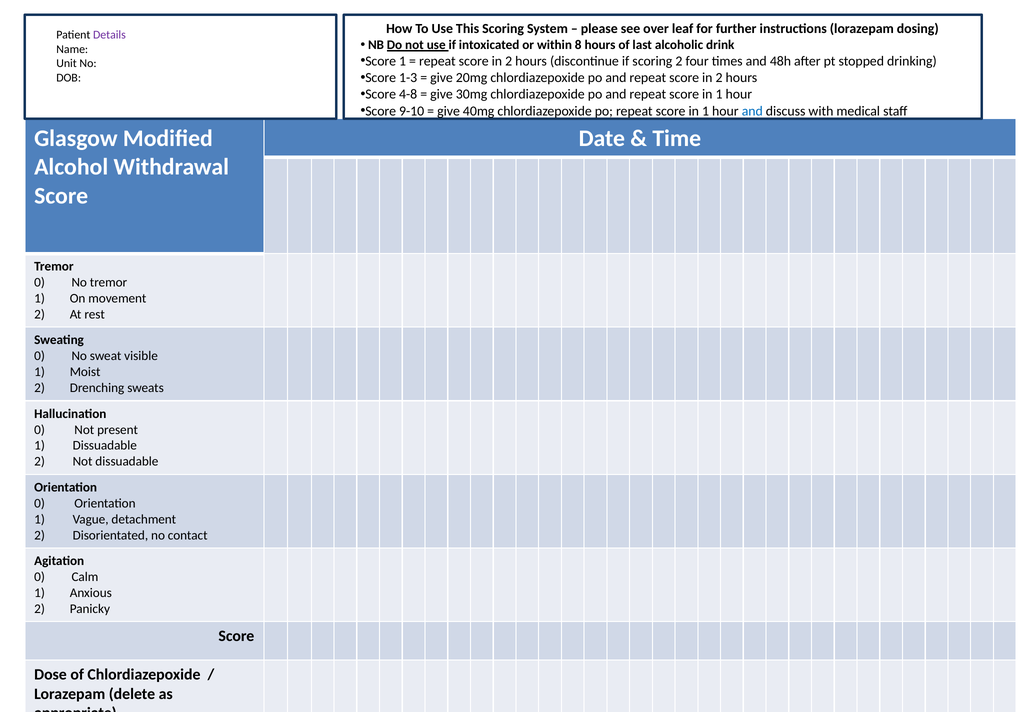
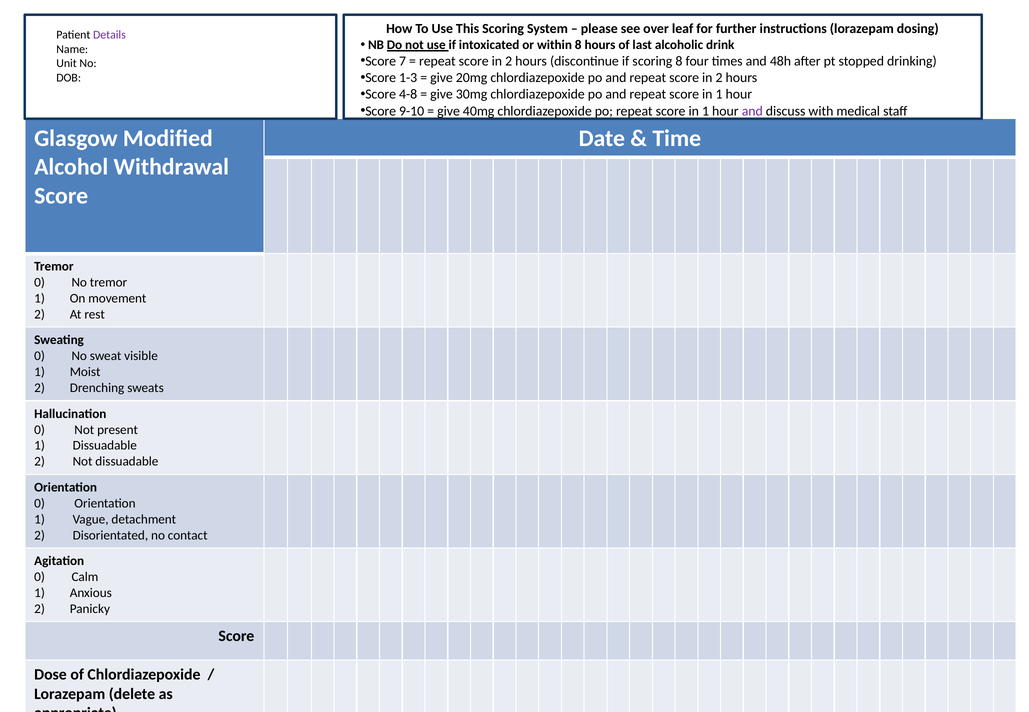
Score 1: 1 -> 7
scoring 2: 2 -> 8
and at (752, 111) colour: blue -> purple
